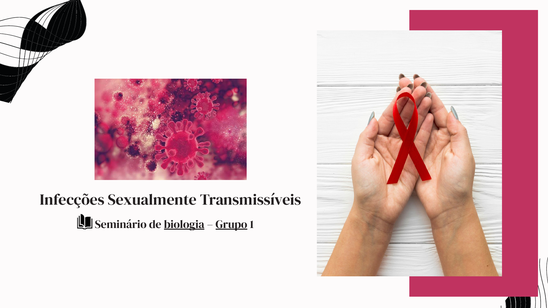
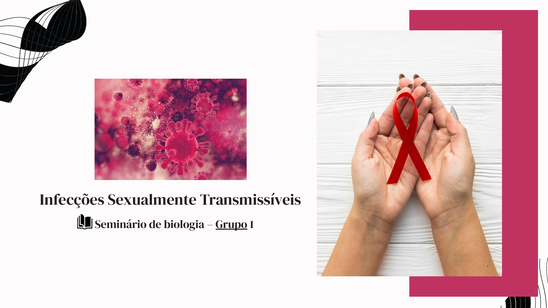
biologia underline: present -> none
